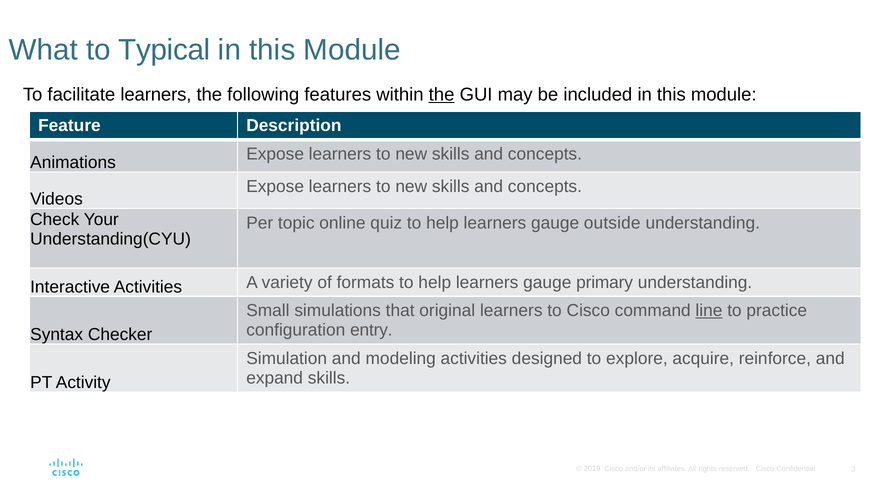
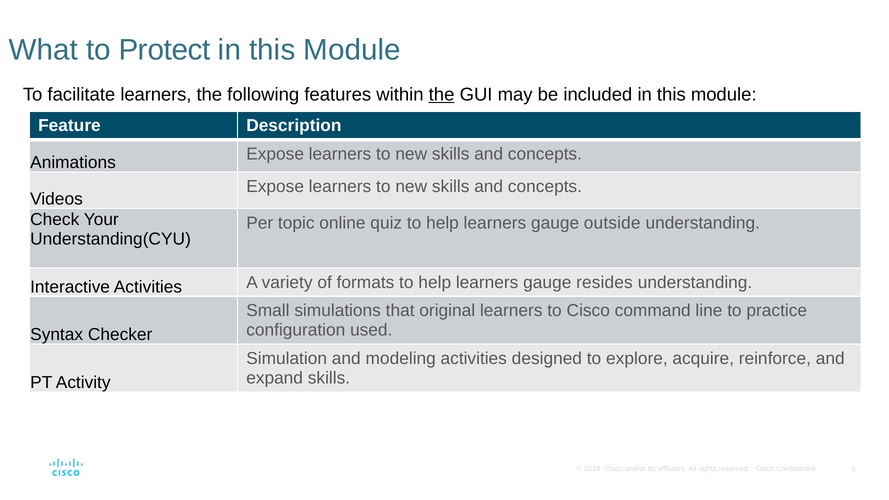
Typical: Typical -> Protect
primary: primary -> resides
line underline: present -> none
entry: entry -> used
